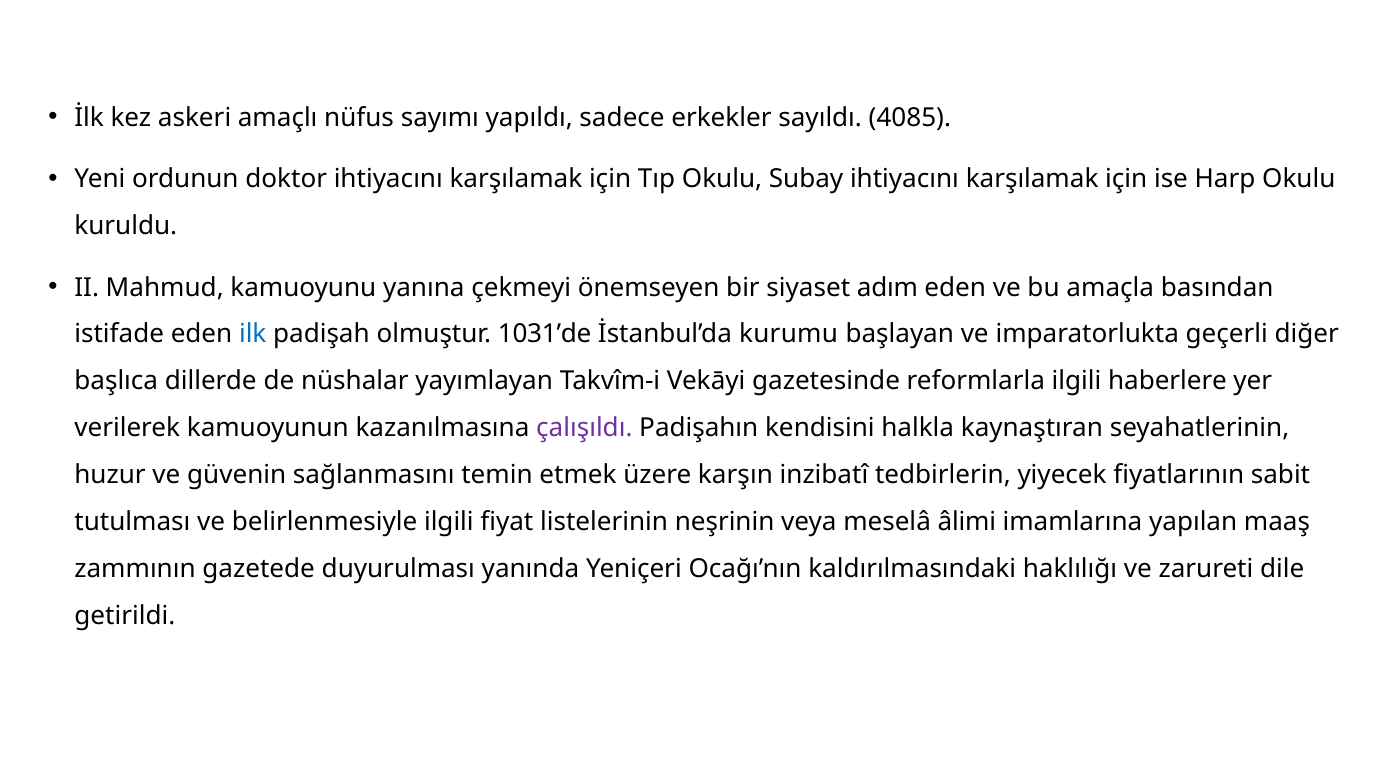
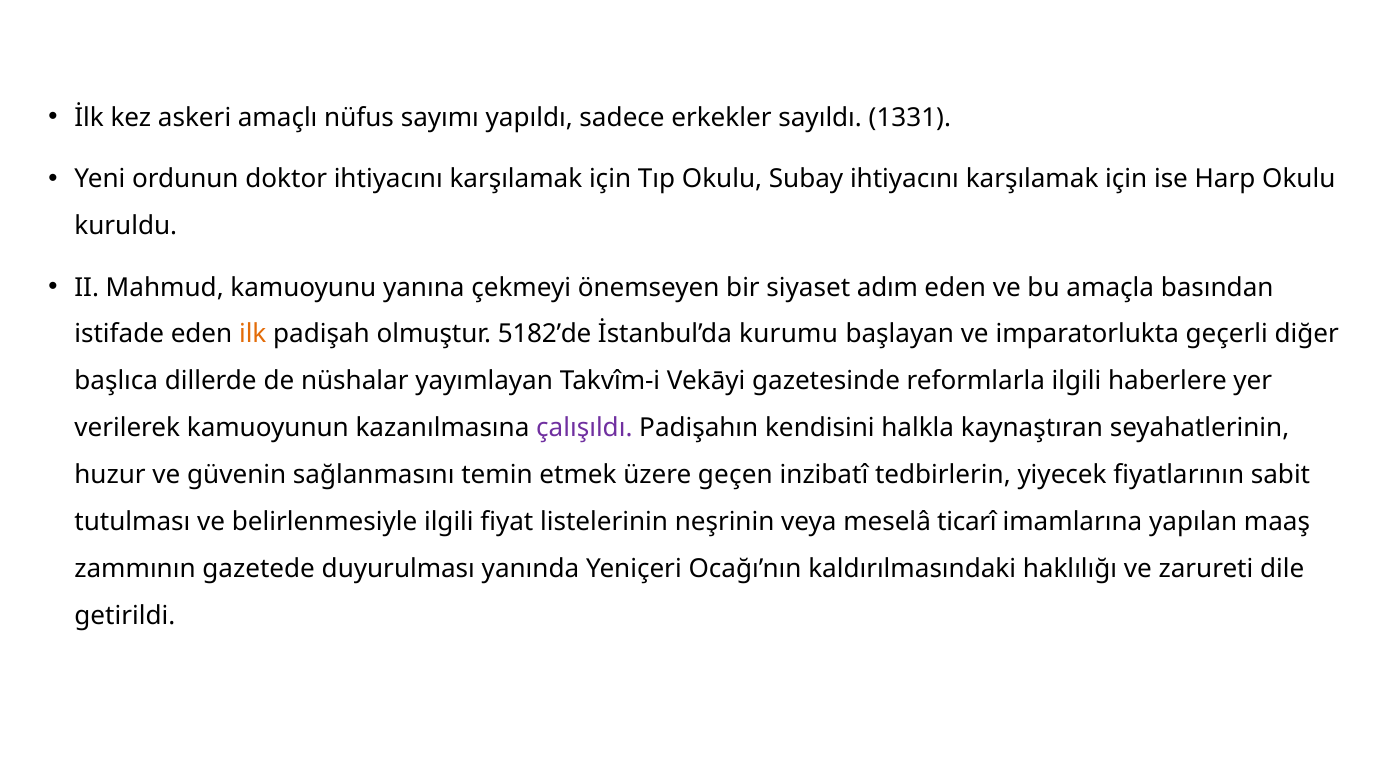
4085: 4085 -> 1331
ilk colour: blue -> orange
1031’de: 1031’de -> 5182’de
karşın: karşın -> geçen
âlimi: âlimi -> ticarî
